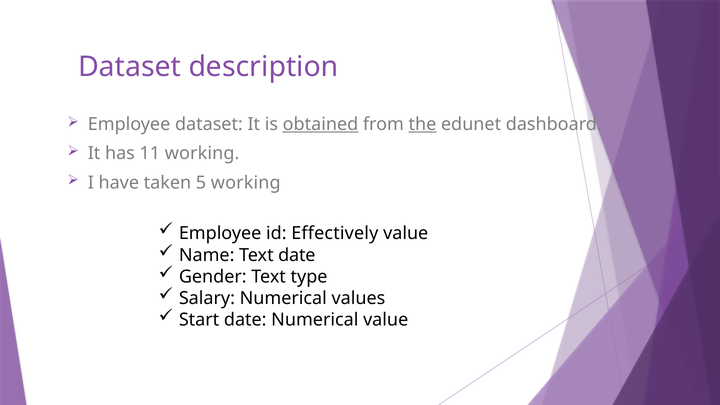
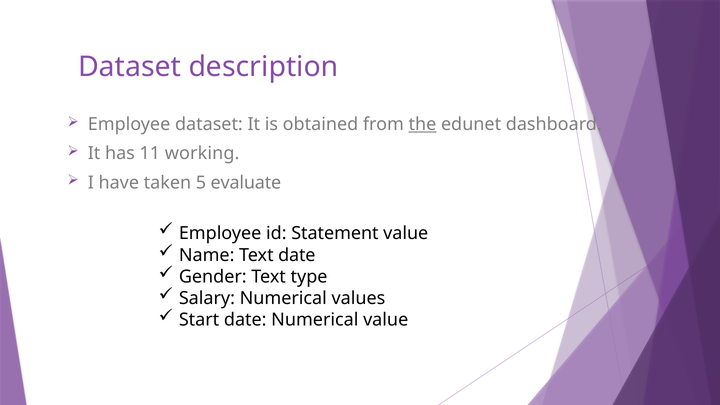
obtained underline: present -> none
5 working: working -> evaluate
Effectively: Effectively -> Statement
